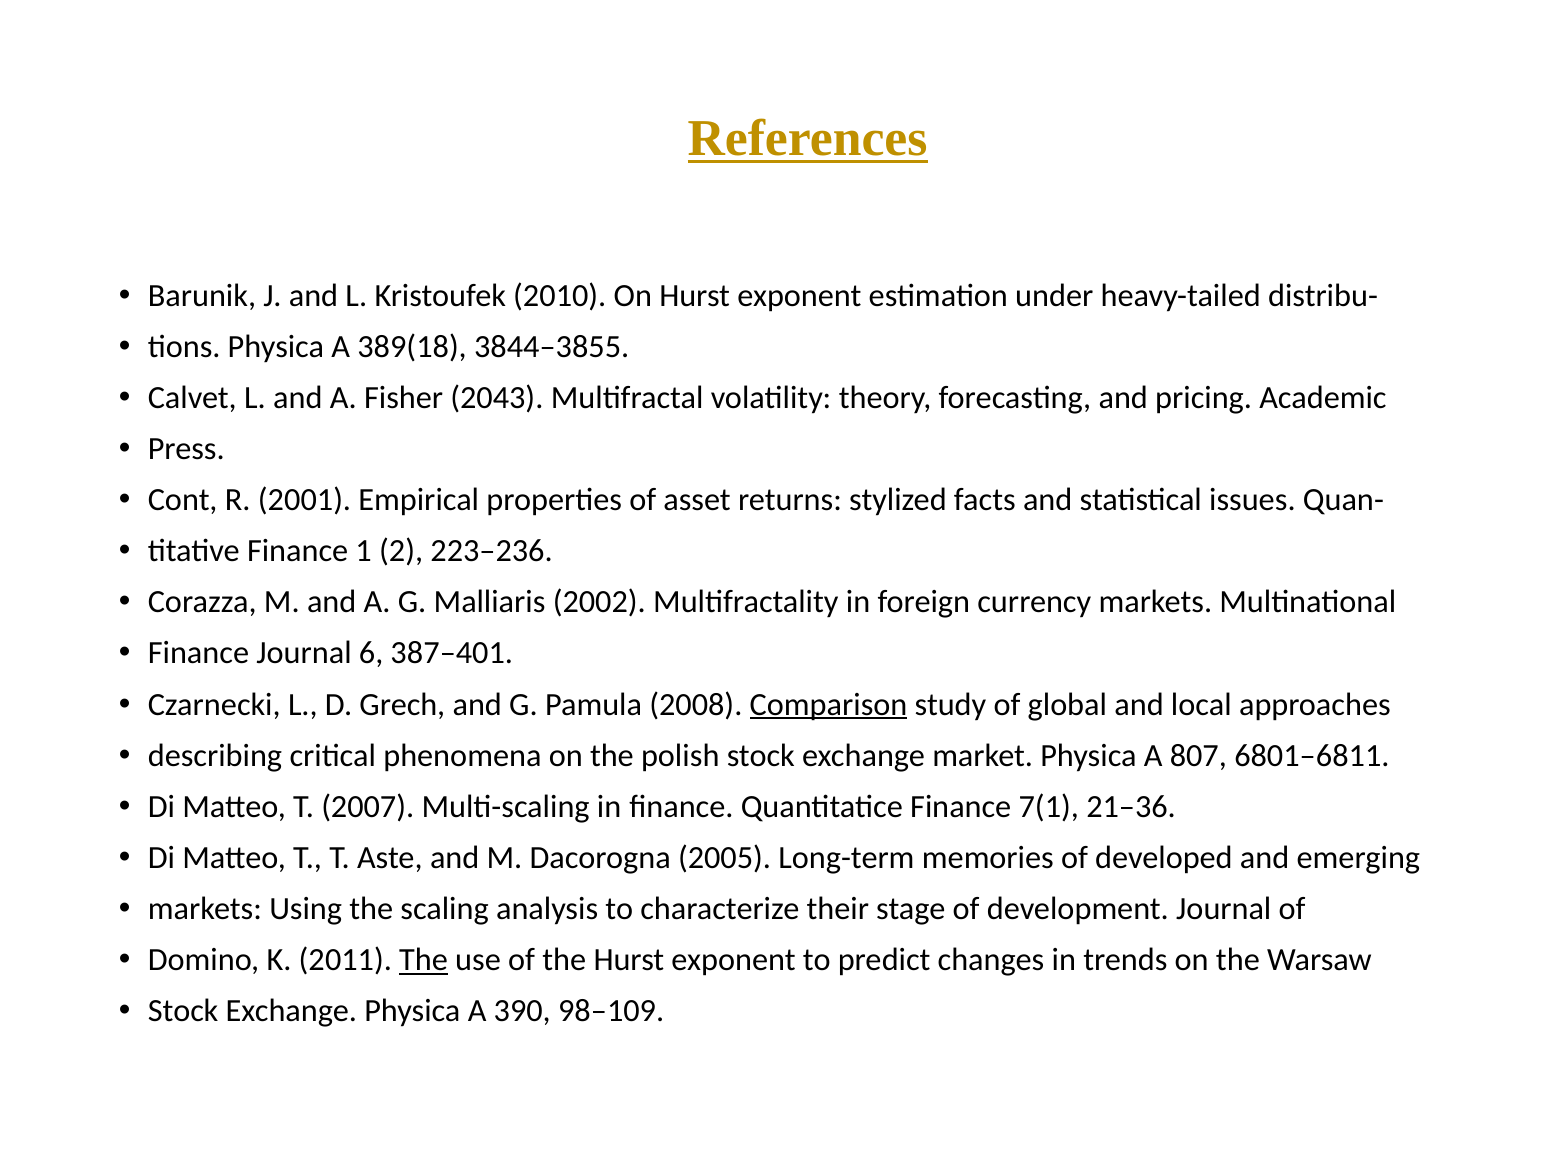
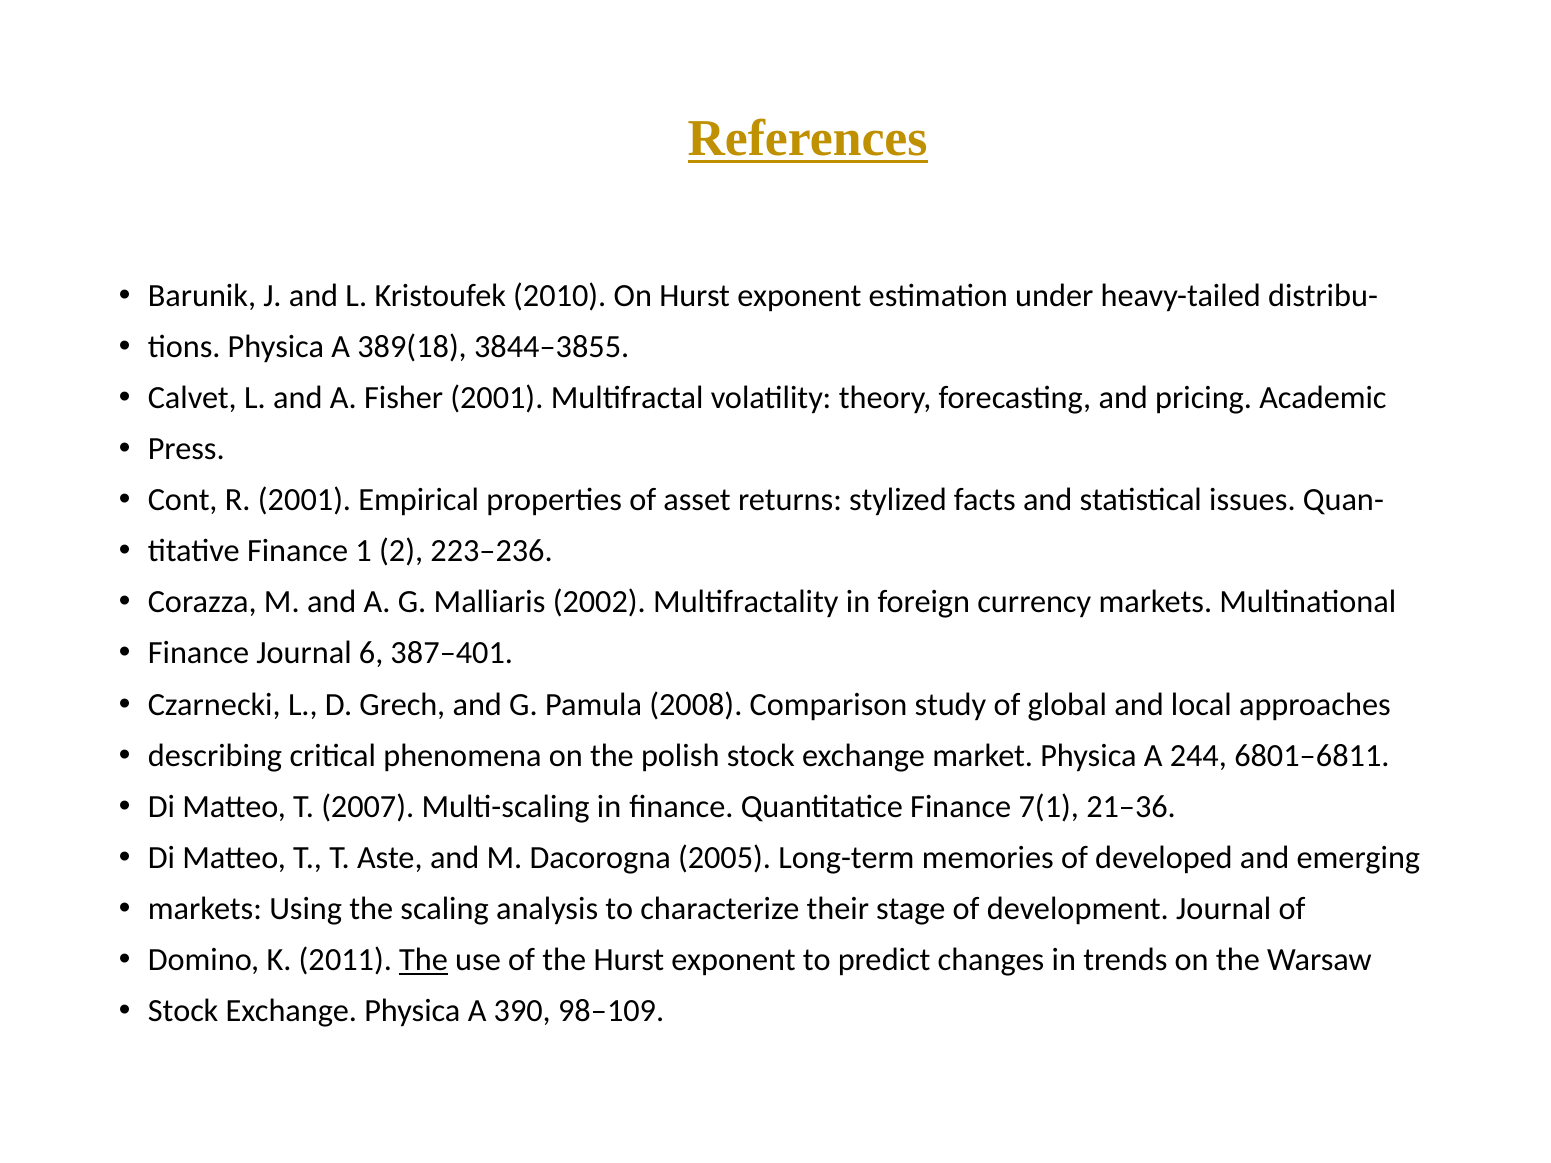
Fisher 2043: 2043 -> 2001
Comparison underline: present -> none
807: 807 -> 244
